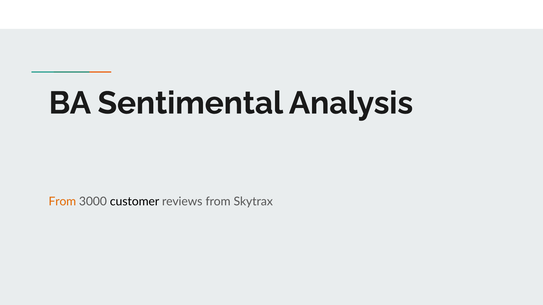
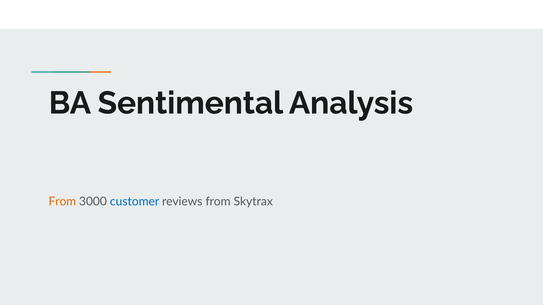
customer colour: black -> blue
